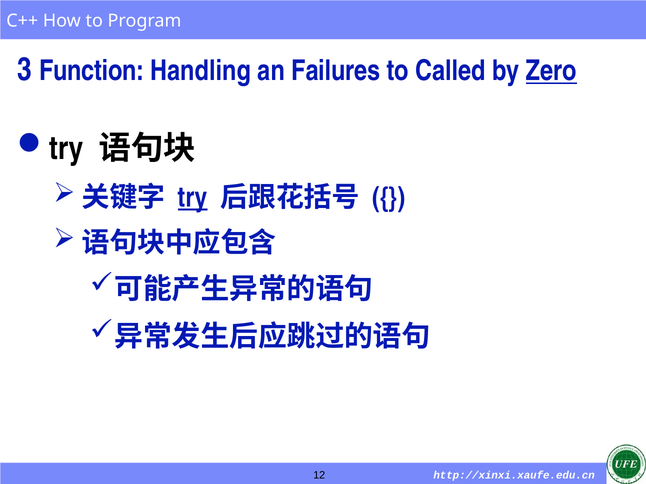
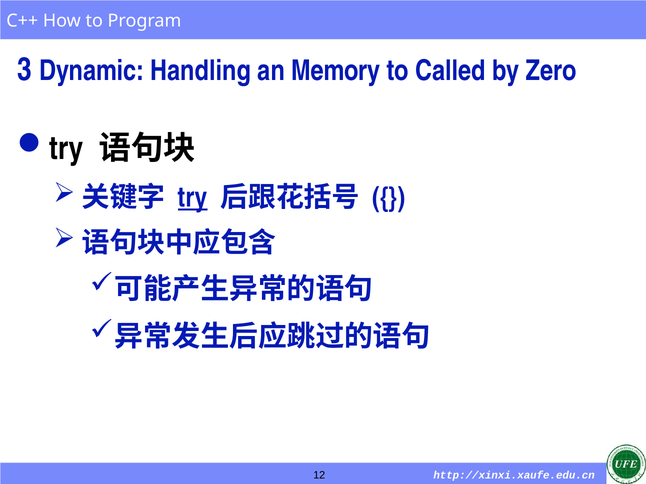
Function: Function -> Dynamic
Failures: Failures -> Memory
Zero underline: present -> none
